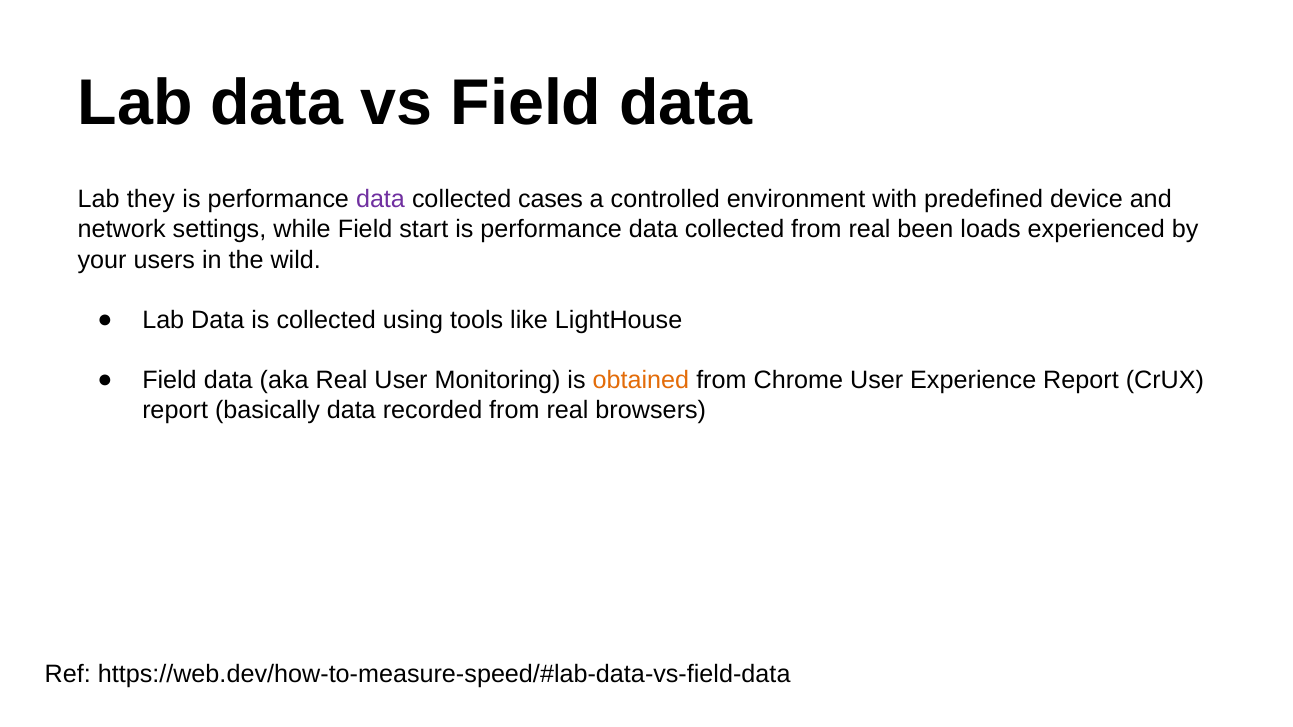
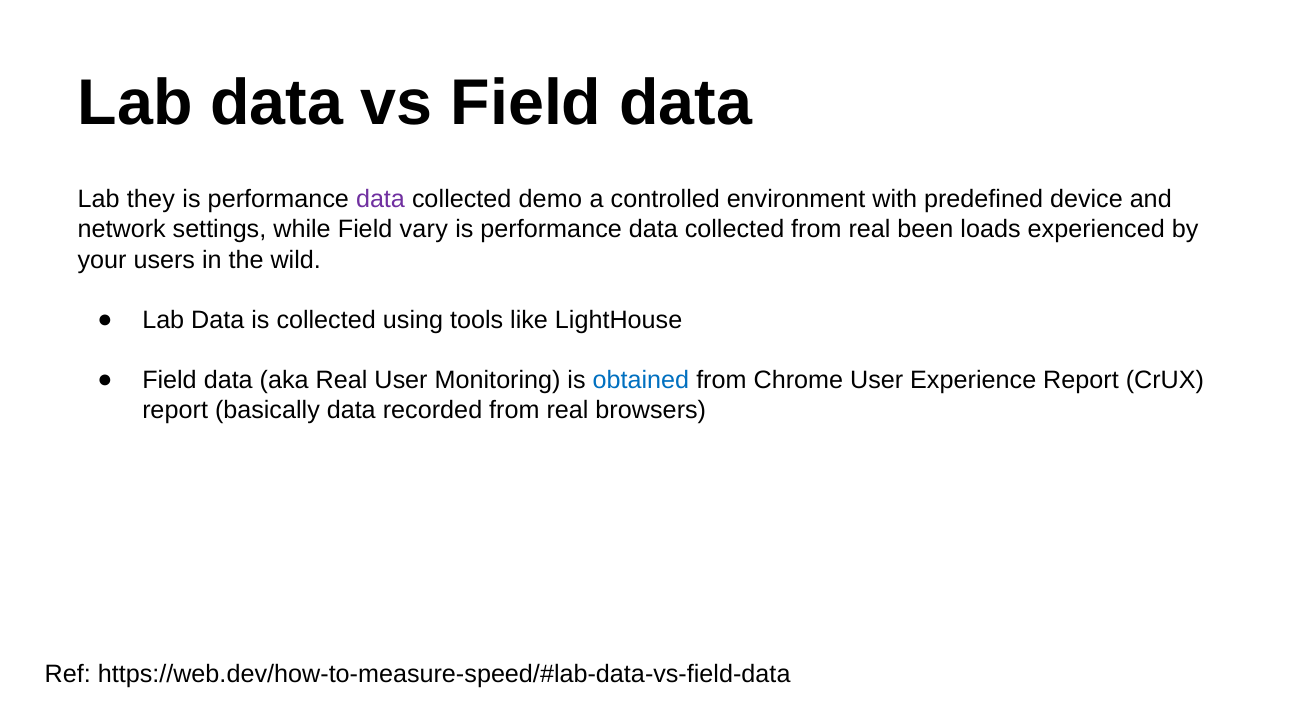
cases: cases -> demo
start: start -> vary
obtained colour: orange -> blue
